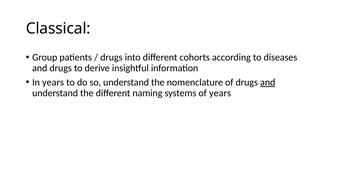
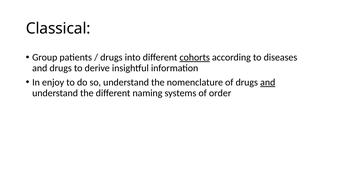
cohorts underline: none -> present
In years: years -> enjoy
of years: years -> order
